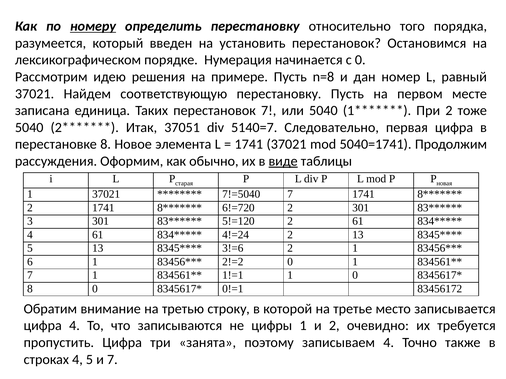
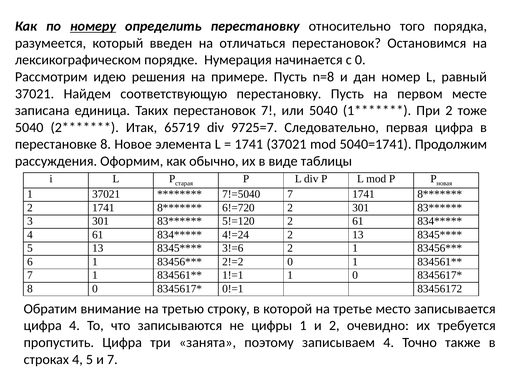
установить: установить -> отличаться
37051: 37051 -> 65719
5140=7: 5140=7 -> 9725=7
виде underline: present -> none
